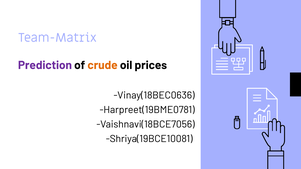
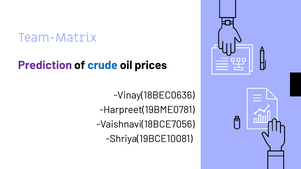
crude colour: orange -> blue
